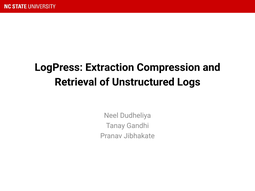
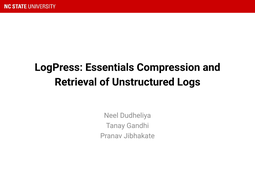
Extraction: Extraction -> Essentials
